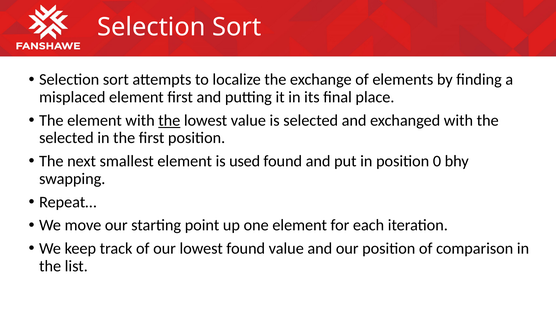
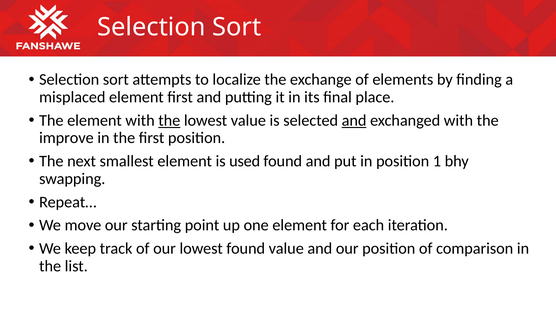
and at (354, 120) underline: none -> present
selected at (66, 138): selected -> improve
0: 0 -> 1
